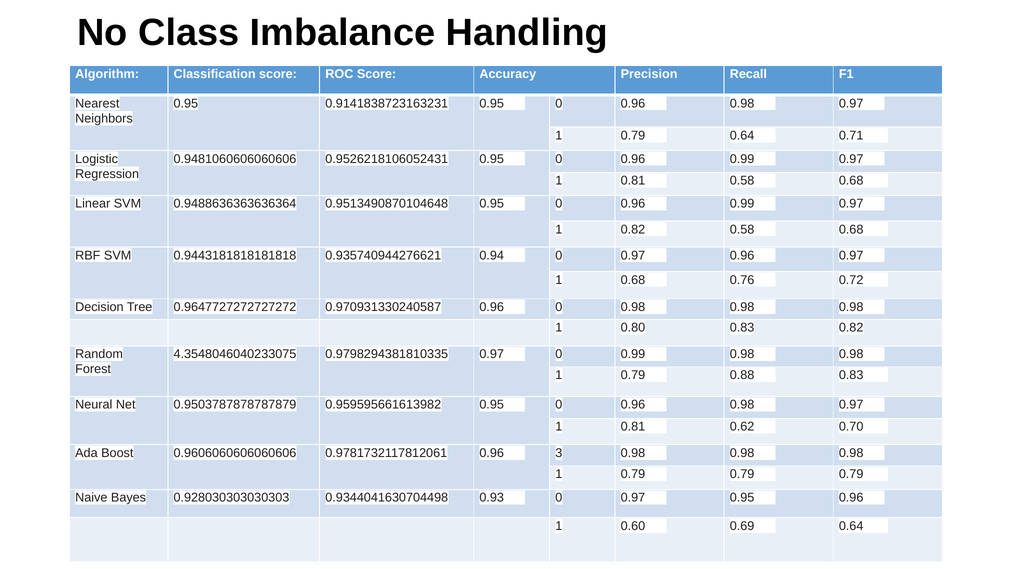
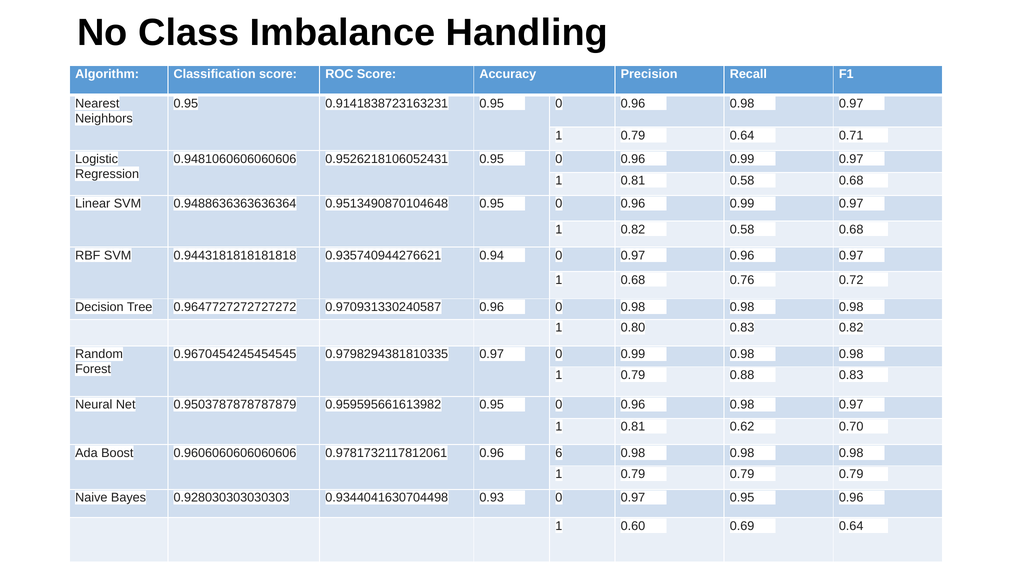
4.3548046040233075: 4.3548046040233075 -> 0.9670454245454545
3: 3 -> 6
